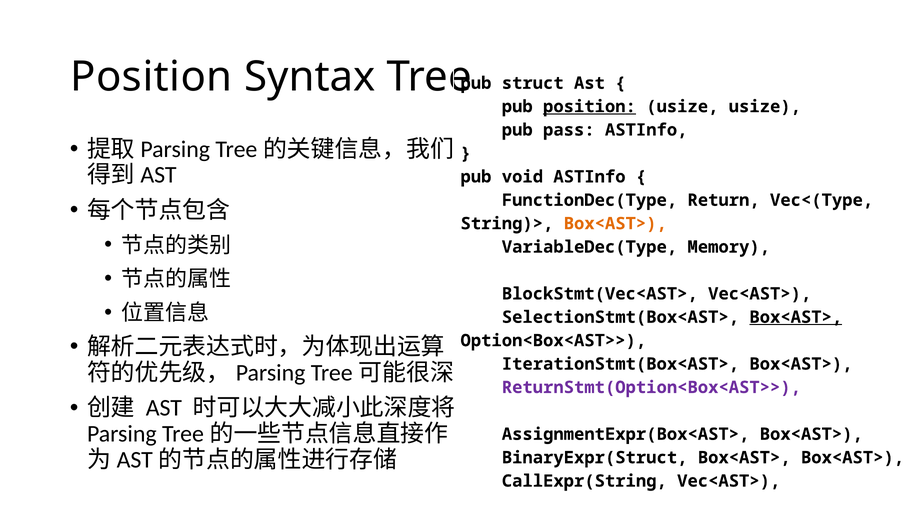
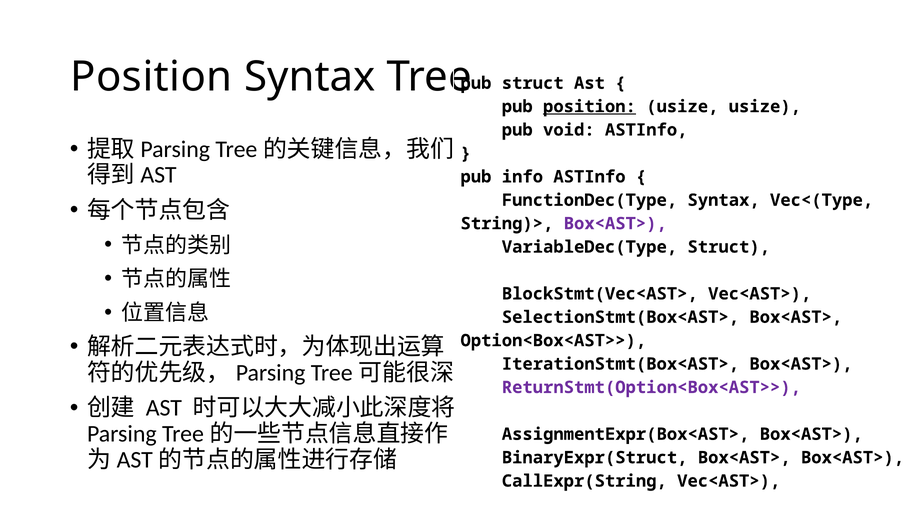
pass: pass -> void
void: void -> info
FunctionDec(Type Return: Return -> Syntax
Box<AST> at (615, 223) colour: orange -> purple
VariableDec(Type Memory: Memory -> Struct
Box<AST> at (796, 317) underline: present -> none
